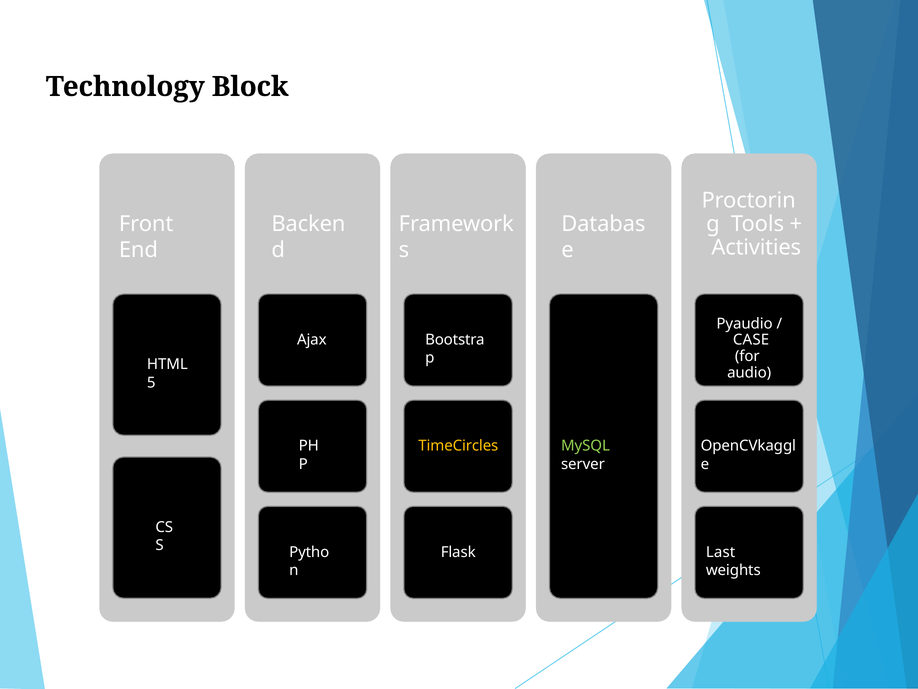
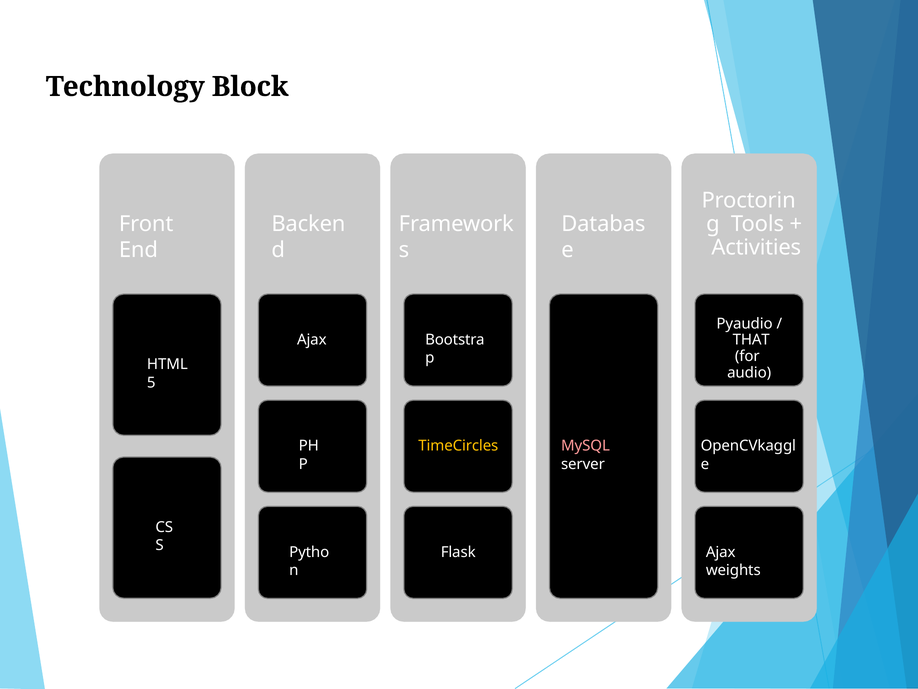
CASE: CASE -> THAT
MySQL colour: light green -> pink
Last at (721, 552): Last -> Ajax
